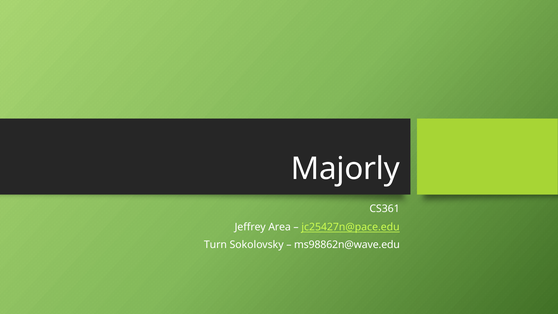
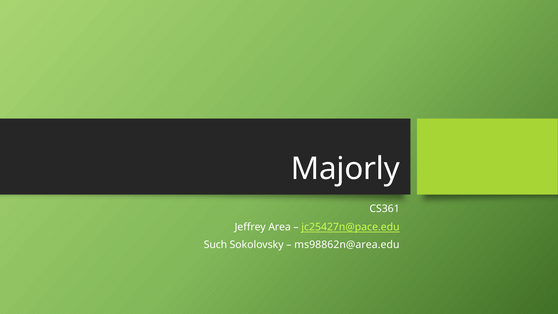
Turn: Turn -> Such
ms98862n@wave.edu: ms98862n@wave.edu -> ms98862n@area.edu
